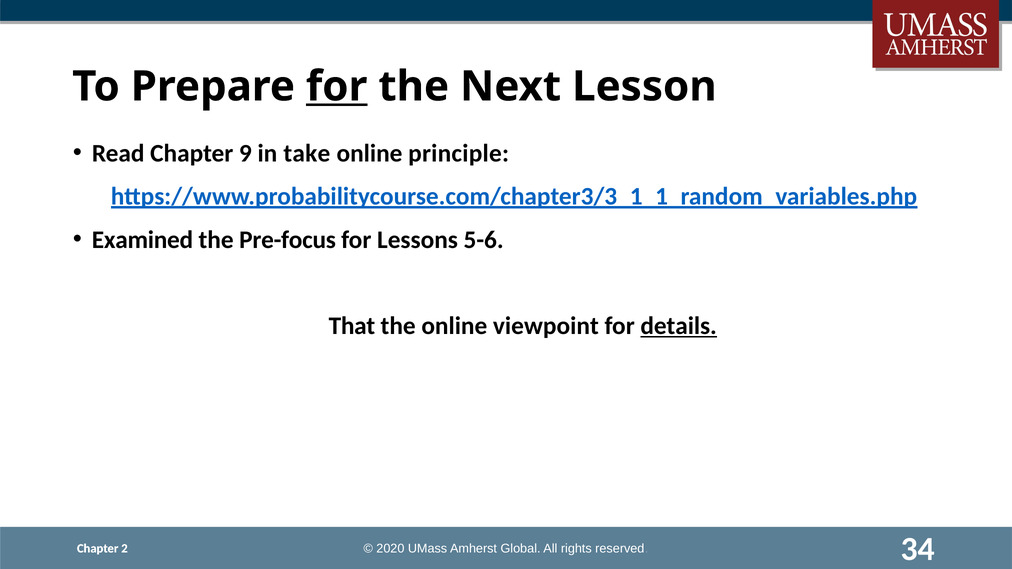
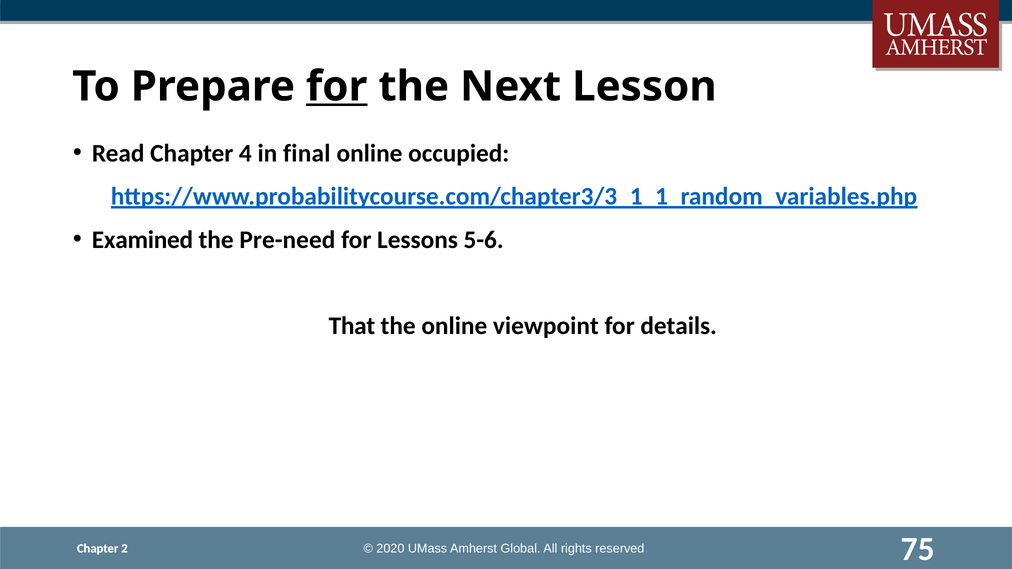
9: 9 -> 4
take: take -> final
principle: principle -> occupied
Pre-focus: Pre-focus -> Pre-need
details underline: present -> none
34: 34 -> 75
